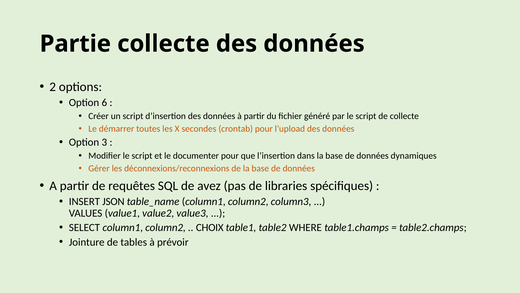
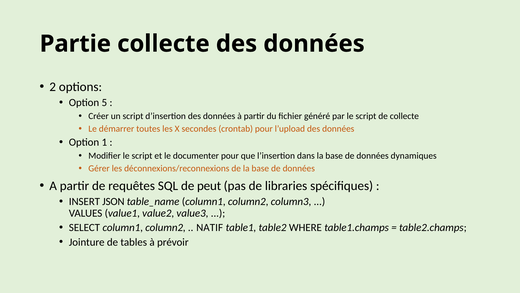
6: 6 -> 5
3: 3 -> 1
avez: avez -> peut
CHOIX: CHOIX -> NATIF
